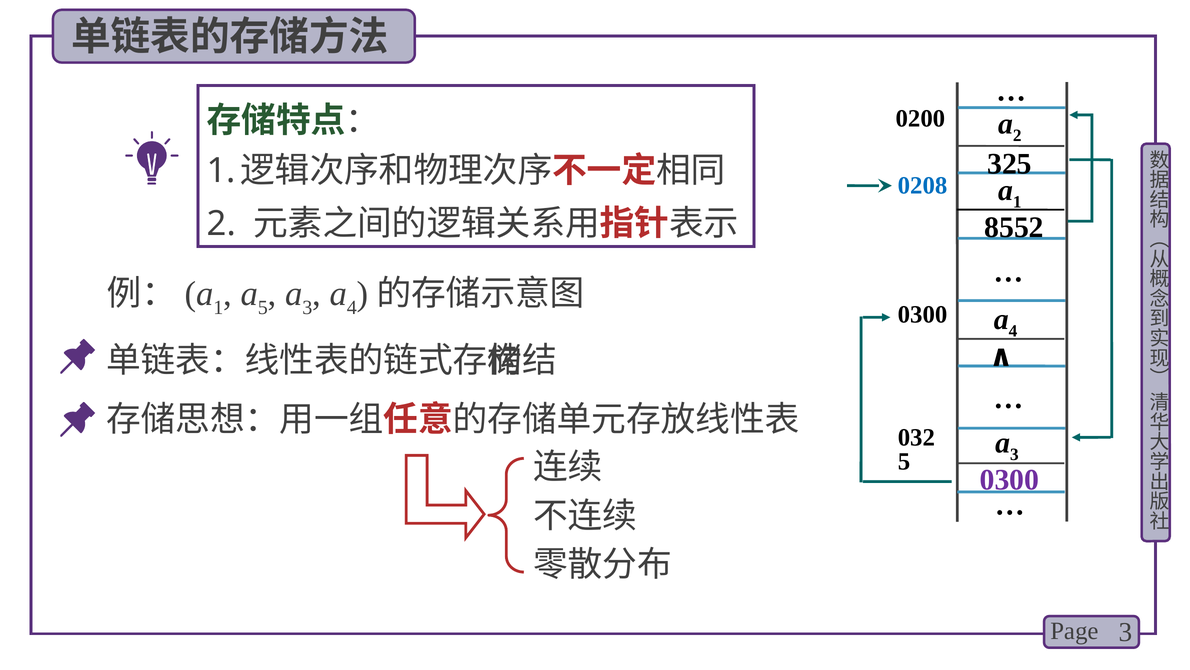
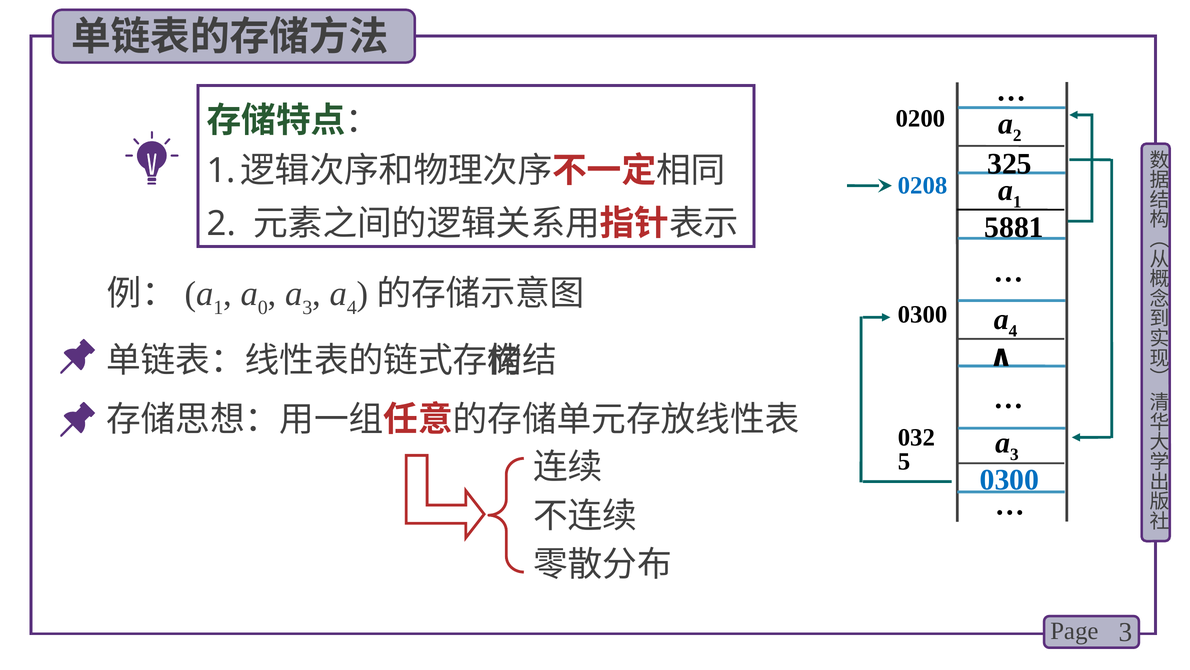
8552: 8552 -> 5881
5 at (263, 307): 5 -> 0
0300 at (1009, 480) colour: purple -> blue
